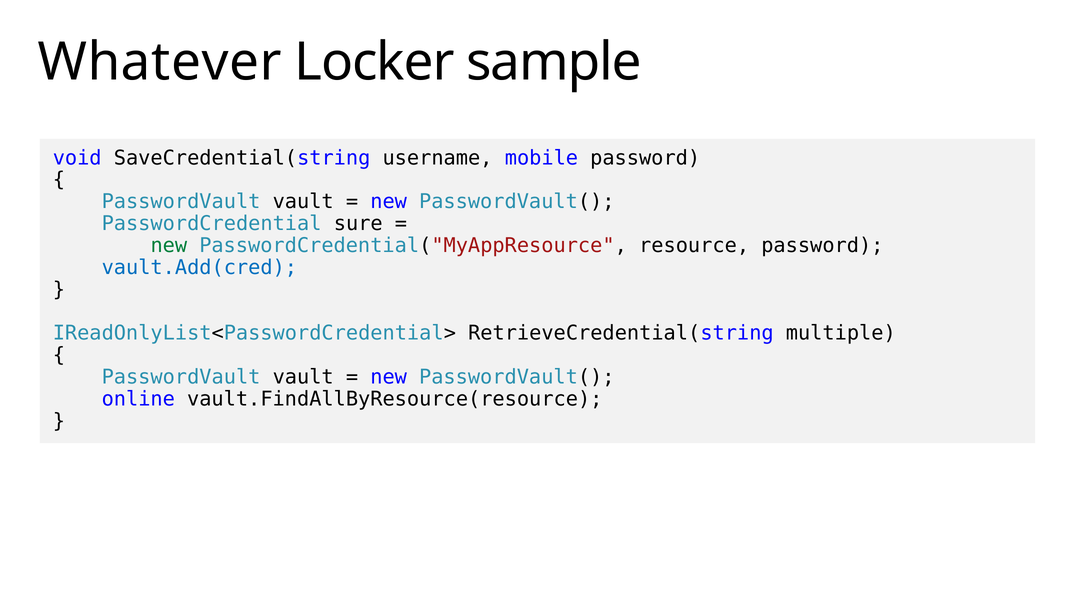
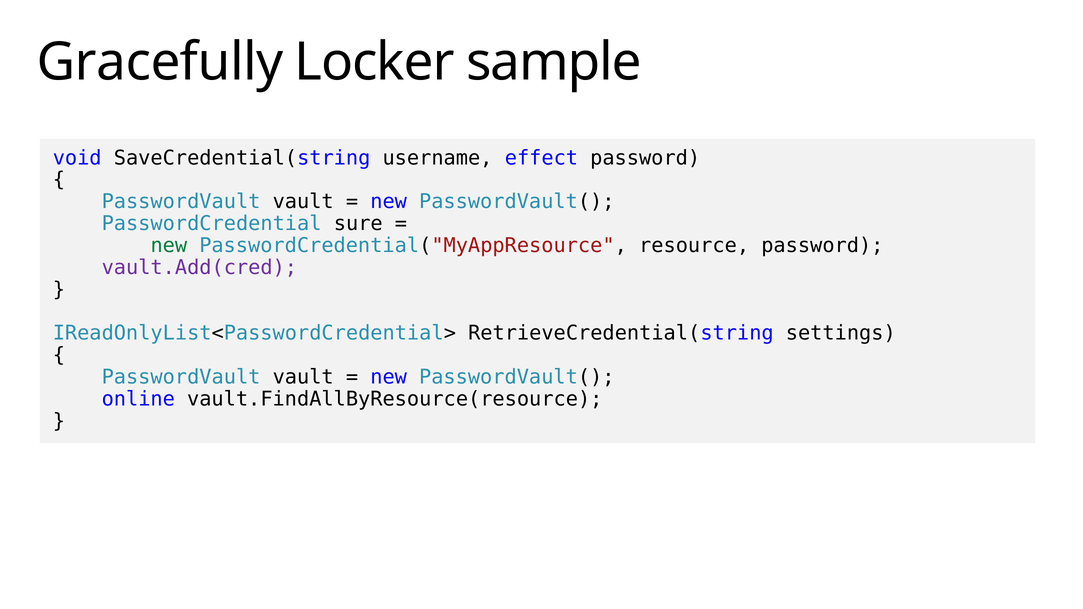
Whatever: Whatever -> Gracefully
mobile: mobile -> effect
vault.Add(cred colour: blue -> purple
multiple: multiple -> settings
